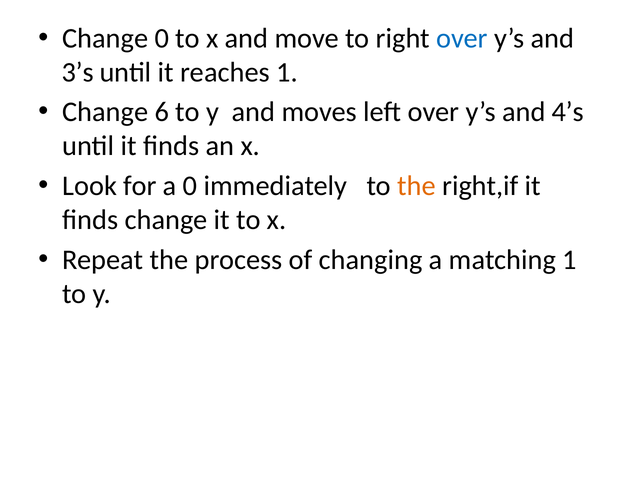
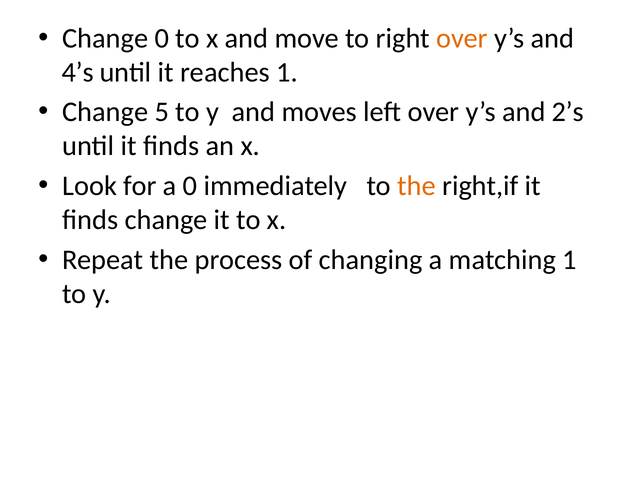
over at (462, 38) colour: blue -> orange
3’s: 3’s -> 4’s
6: 6 -> 5
4’s: 4’s -> 2’s
